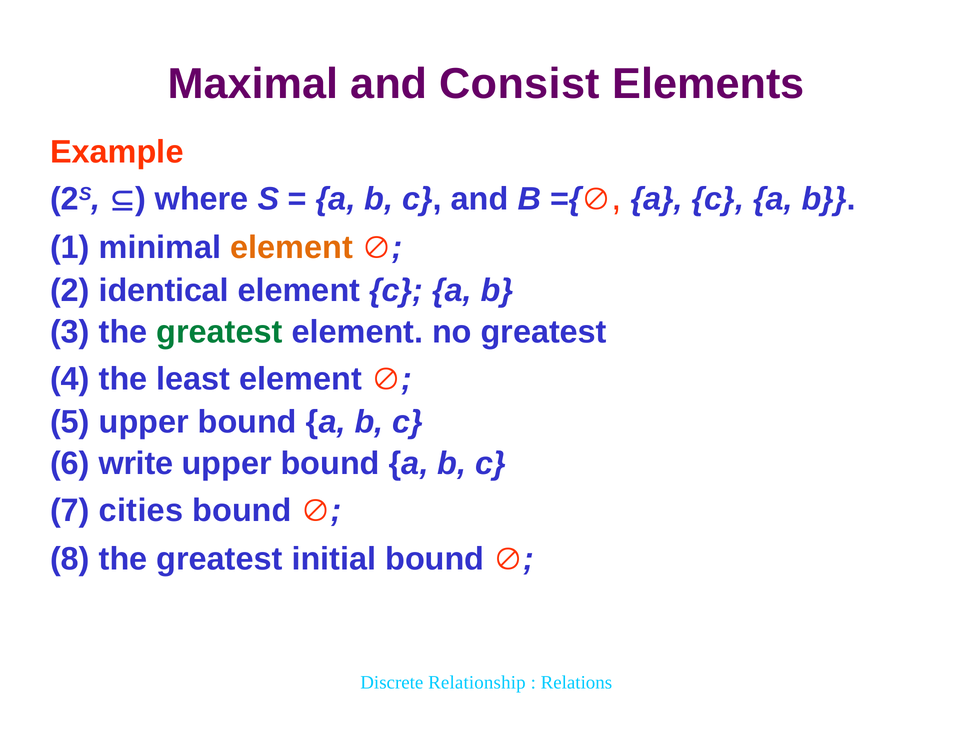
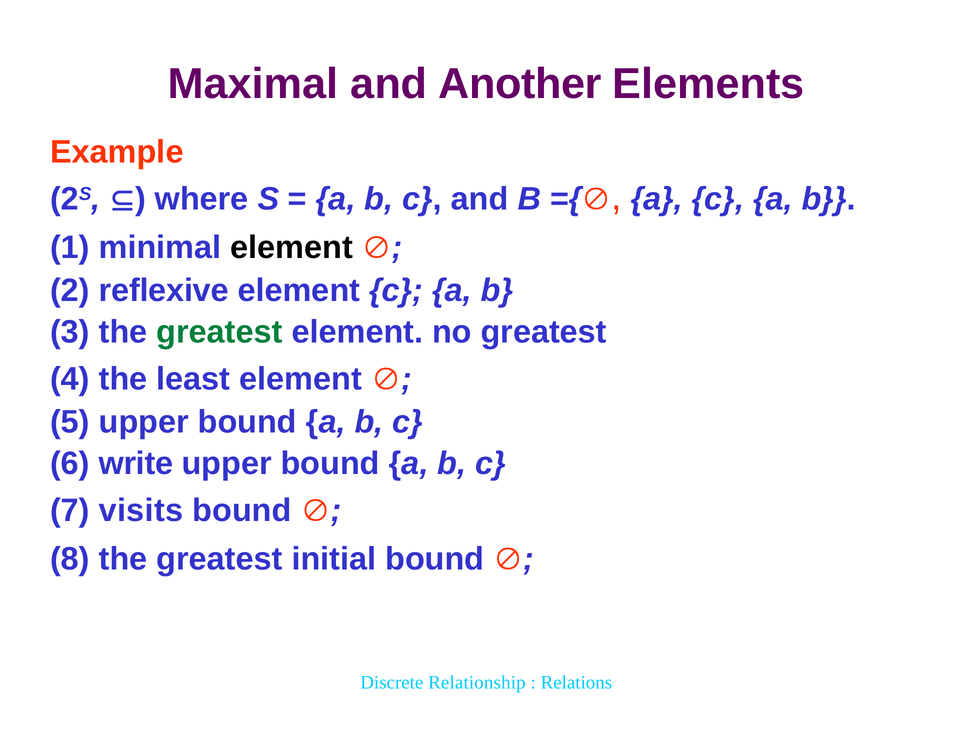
Consist: Consist -> Another
element at (292, 248) colour: orange -> black
identical: identical -> reflexive
cities: cities -> visits
